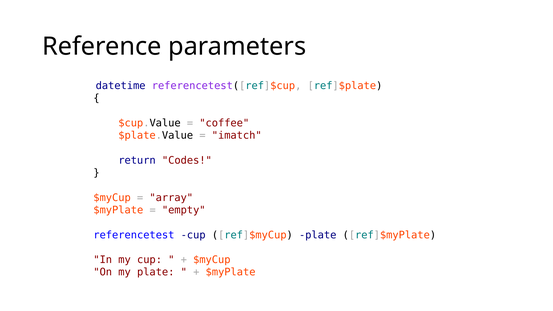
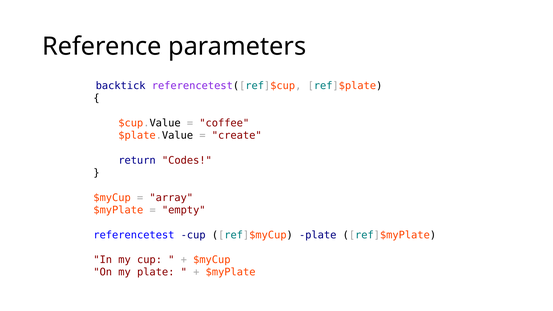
datetime: datetime -> backtick
imatch: imatch -> create
